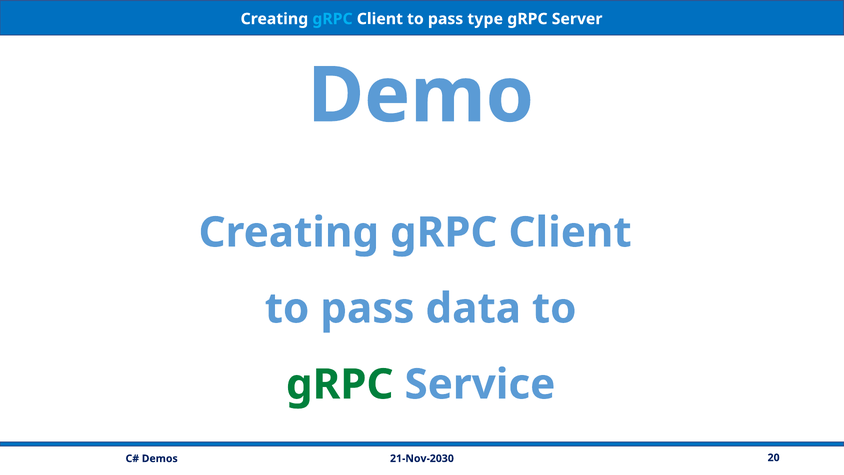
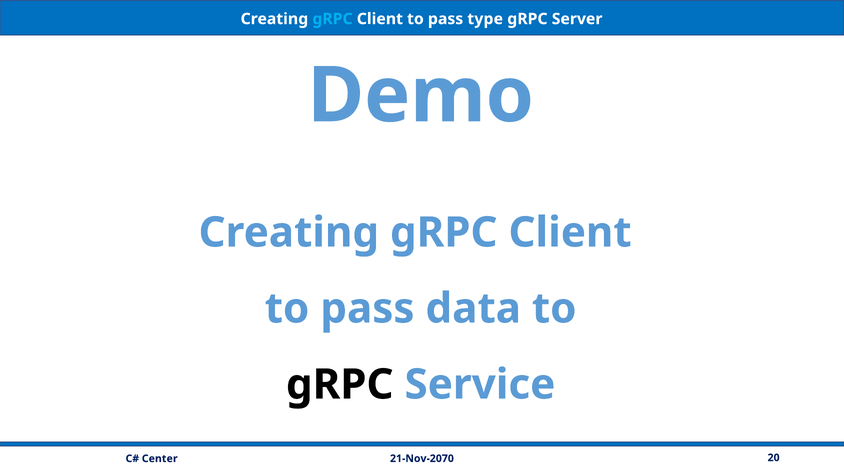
gRPC at (340, 384) colour: green -> black
21-Nov-2030: 21-Nov-2030 -> 21-Nov-2070
Demos: Demos -> Center
